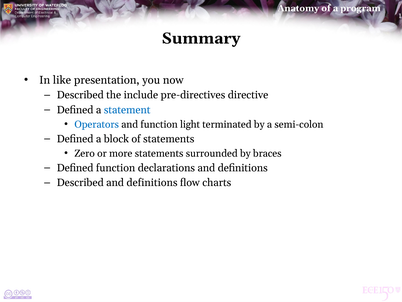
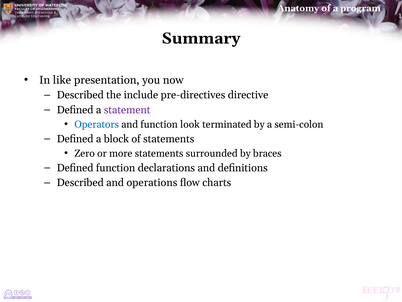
statement colour: blue -> purple
light: light -> look
Described and definitions: definitions -> operations
